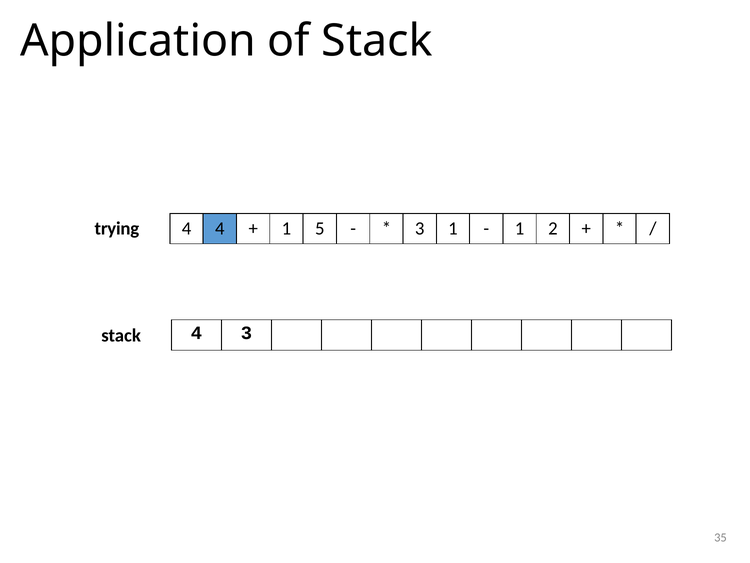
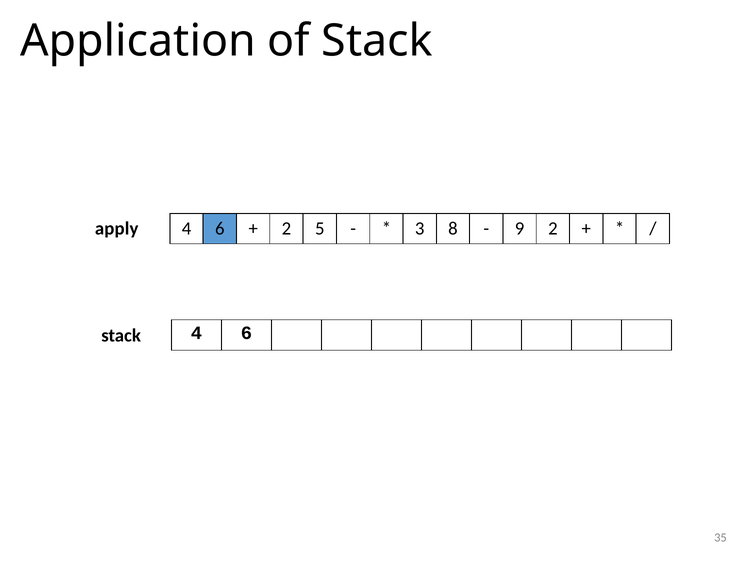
trying: trying -> apply
4 at (220, 229): 4 -> 6
1 at (286, 229): 1 -> 2
3 1: 1 -> 8
1 at (520, 229): 1 -> 9
3 at (246, 333): 3 -> 6
